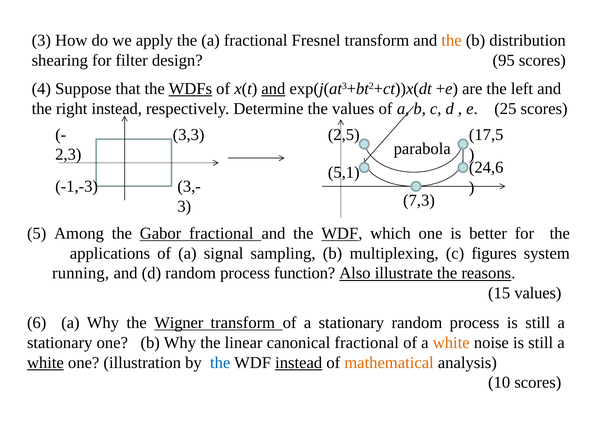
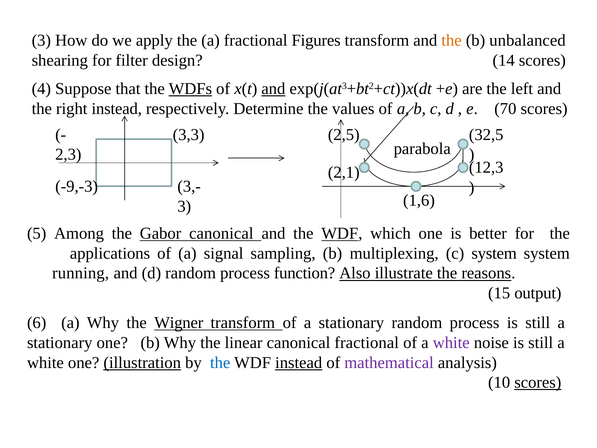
Fresnel: Fresnel -> Figures
distribution: distribution -> unbalanced
95: 95 -> 14
25: 25 -> 70
17,5: 17,5 -> 32,5
24,6: 24,6 -> 12,3
5,1: 5,1 -> 2,1
-1,-3: -1,-3 -> -9,-3
7,3: 7,3 -> 1,6
Gabor fractional: fractional -> canonical
c figures: figures -> system
15 values: values -> output
white at (451, 342) colour: orange -> purple
white at (45, 362) underline: present -> none
illustration underline: none -> present
mathematical colour: orange -> purple
scores at (538, 382) underline: none -> present
